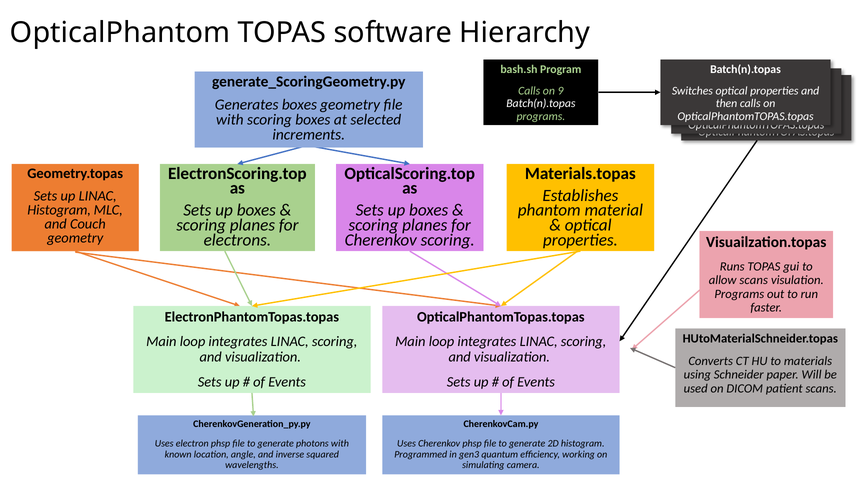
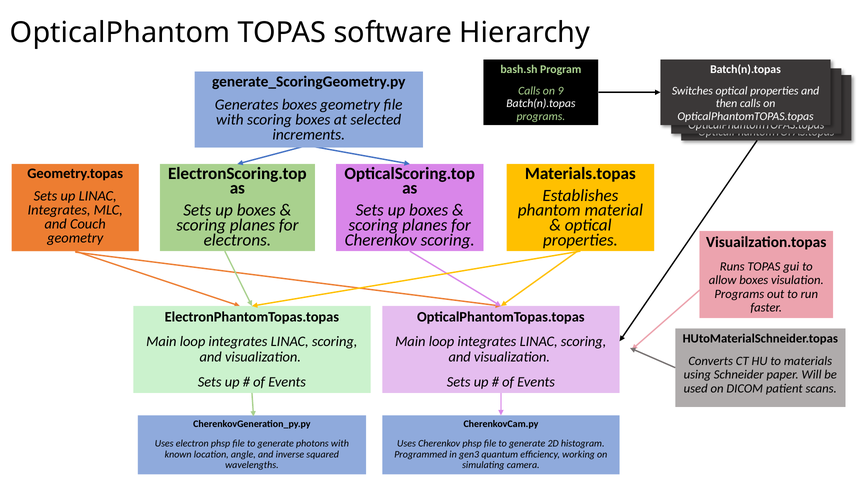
Histogram at (59, 210): Histogram -> Integrates
allow scans: scans -> boxes
